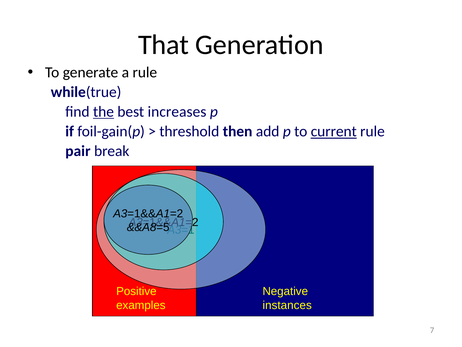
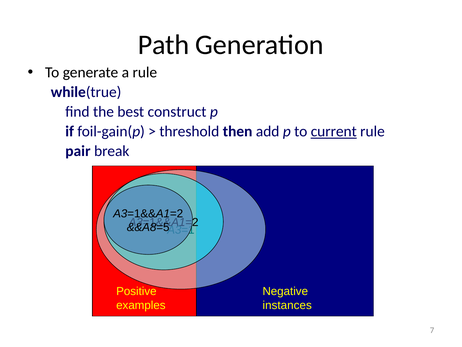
That: That -> Path
the underline: present -> none
increases: increases -> construct
